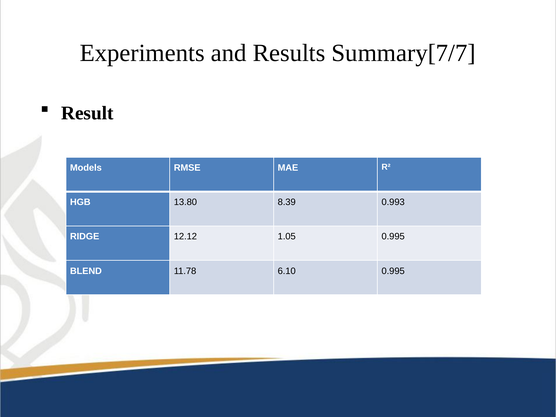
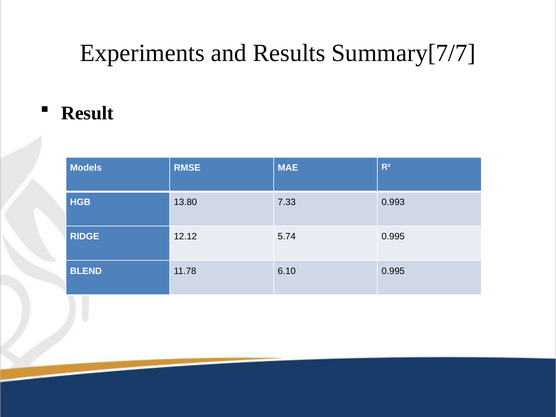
8.39: 8.39 -> 7.33
1.05: 1.05 -> 5.74
